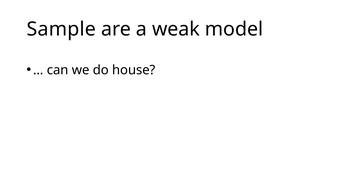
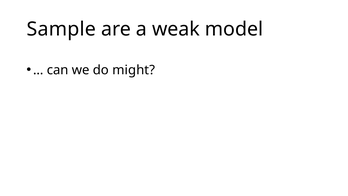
house: house -> might
